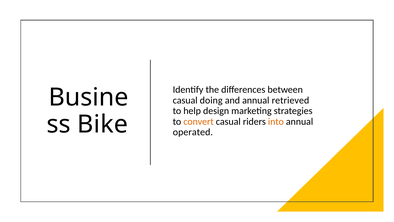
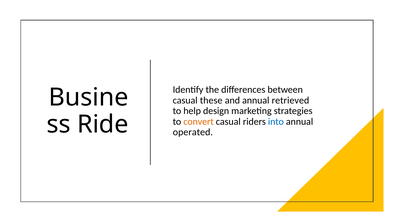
doing: doing -> these
Bike: Bike -> Ride
into colour: orange -> blue
